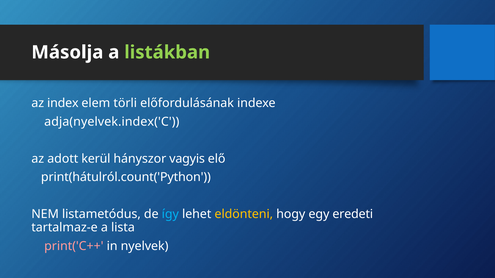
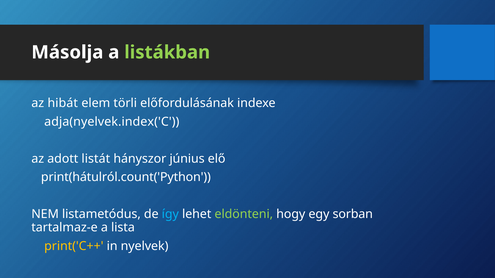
index: index -> hibát
kerül: kerül -> listát
vagyis: vagyis -> június
eldönteni colour: yellow -> light green
eredeti: eredeti -> sorban
print('C++ colour: pink -> yellow
